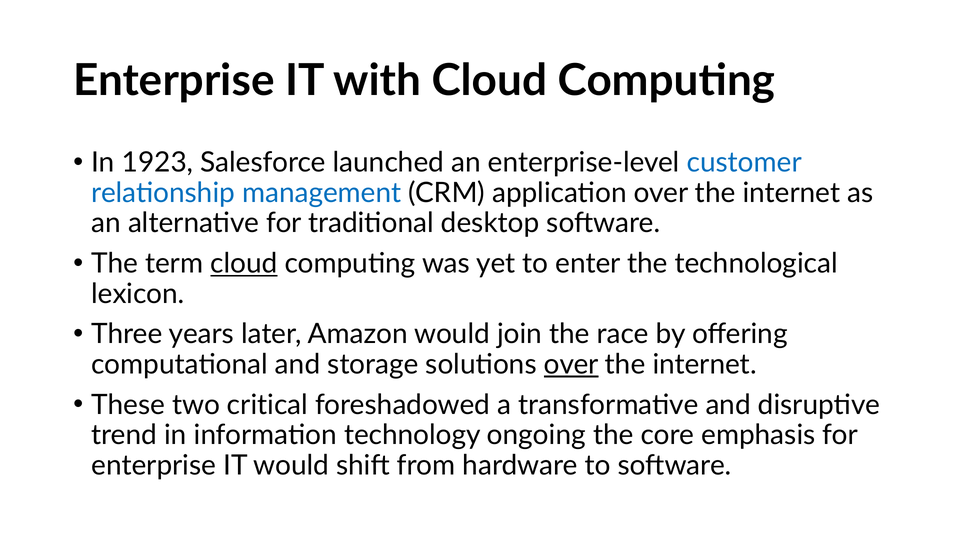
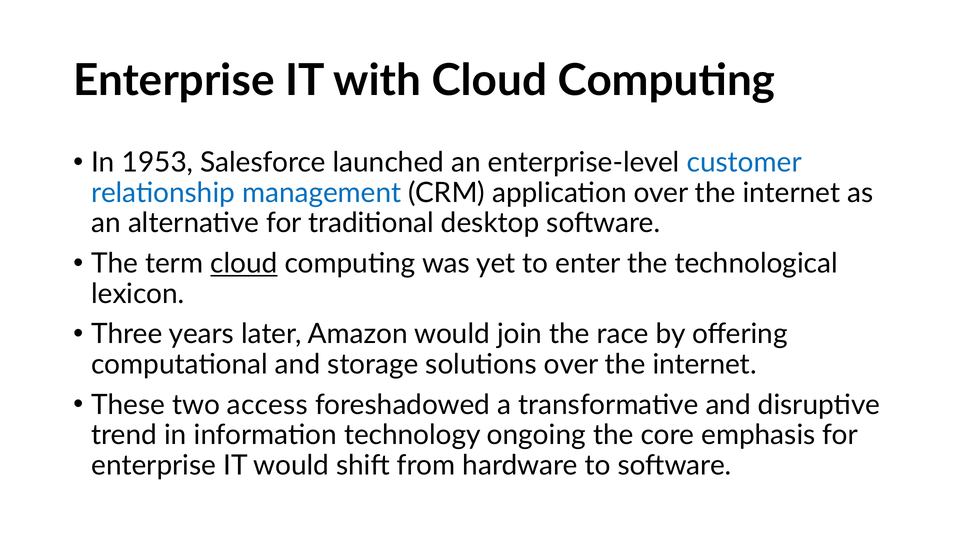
1923: 1923 -> 1953
over at (571, 365) underline: present -> none
critical: critical -> access
